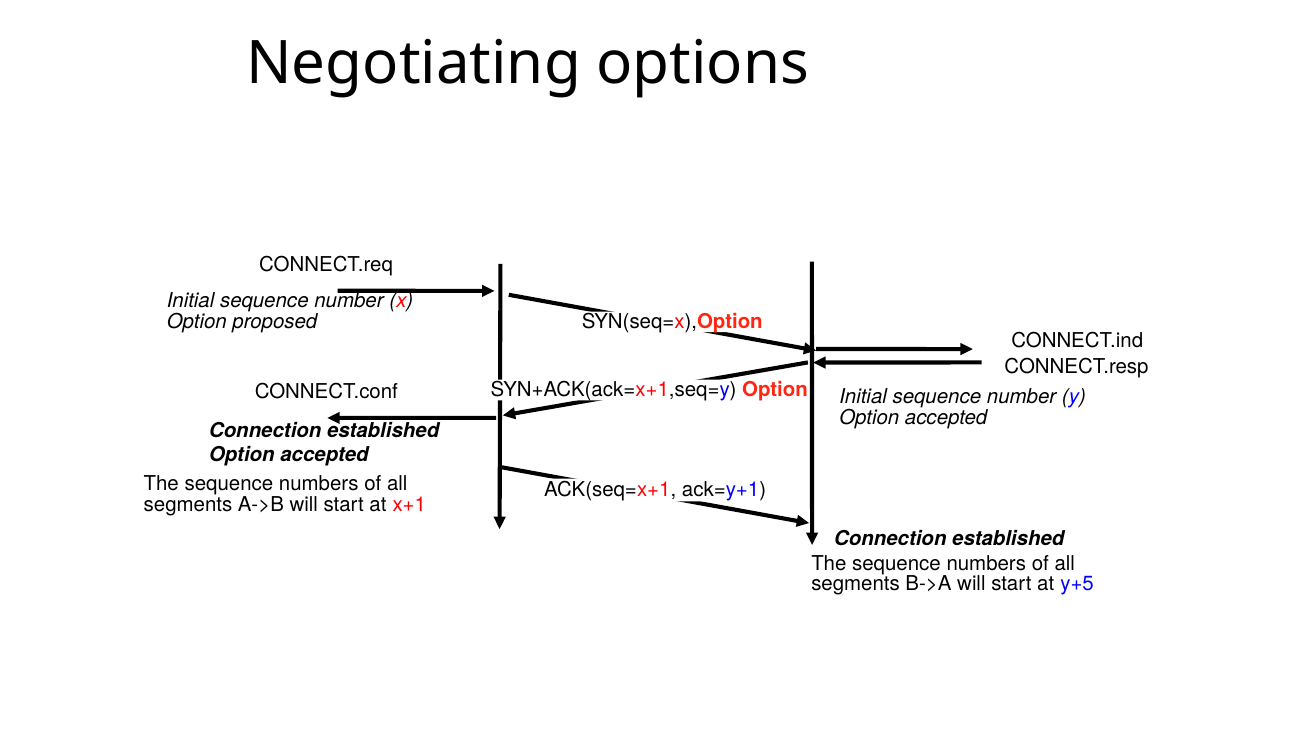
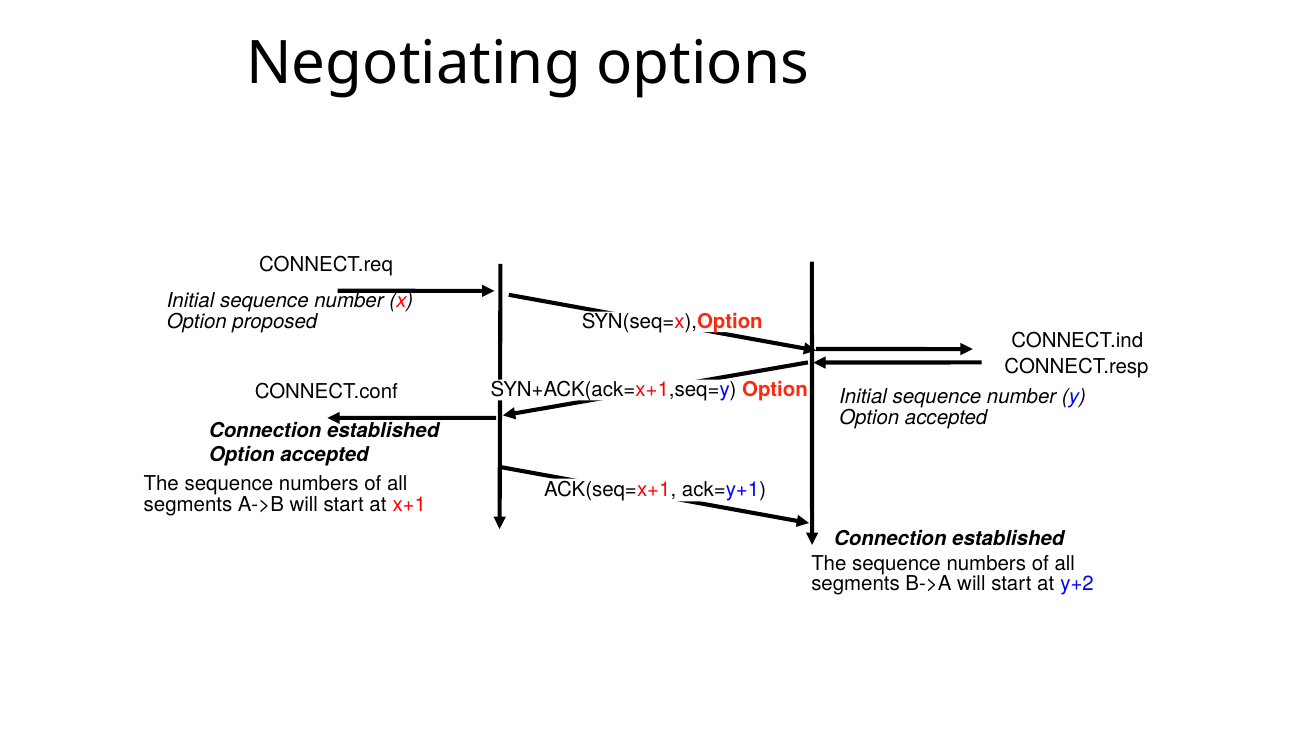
y+5: y+5 -> y+2
